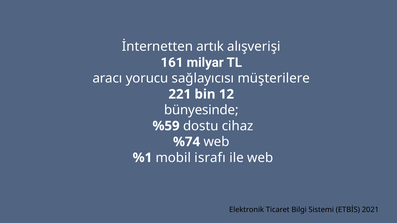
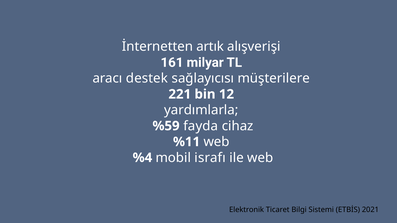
yorucu: yorucu -> destek
bünyesinde: bünyesinde -> yardımlarla
dostu: dostu -> fayda
%74: %74 -> %11
%1: %1 -> %4
